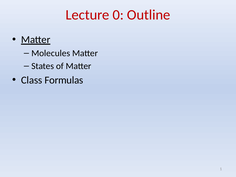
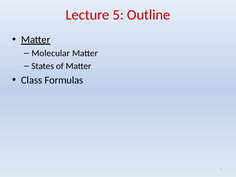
0: 0 -> 5
Molecules: Molecules -> Molecular
